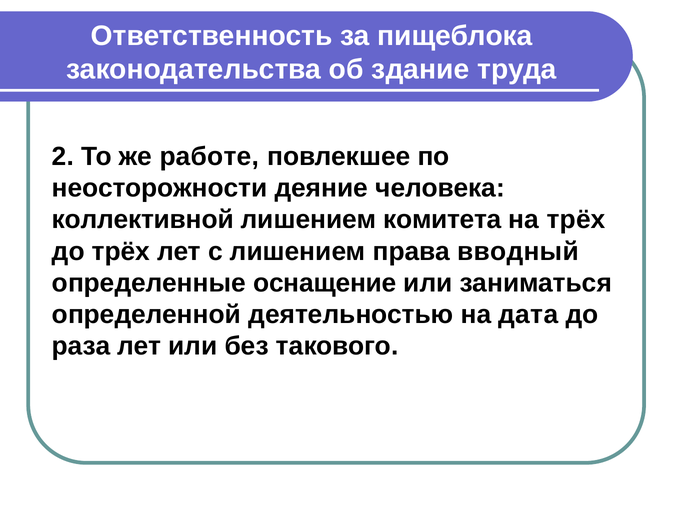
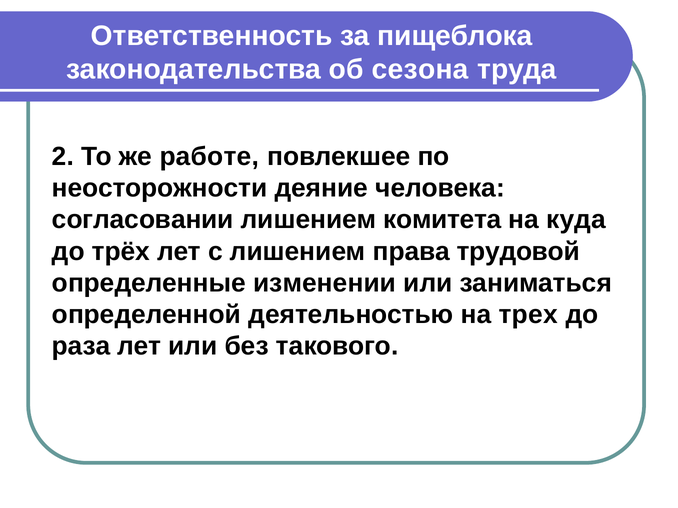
здание: здание -> сезона
коллективной: коллективной -> согласовании
на трёх: трёх -> куда
вводный: вводный -> трудовой
оснащение: оснащение -> изменении
дата: дата -> трех
